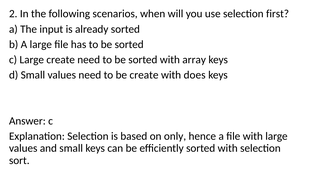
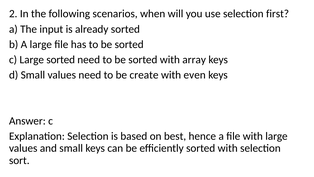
Large create: create -> sorted
does: does -> even
only: only -> best
